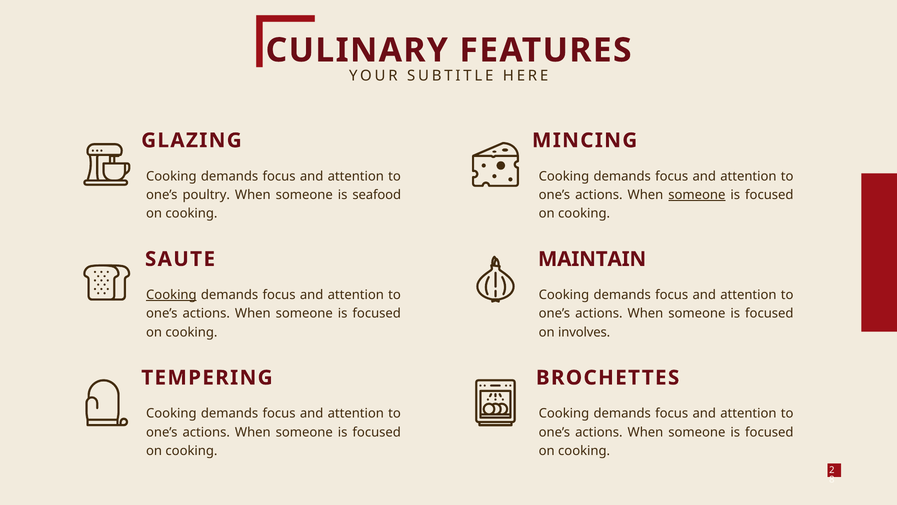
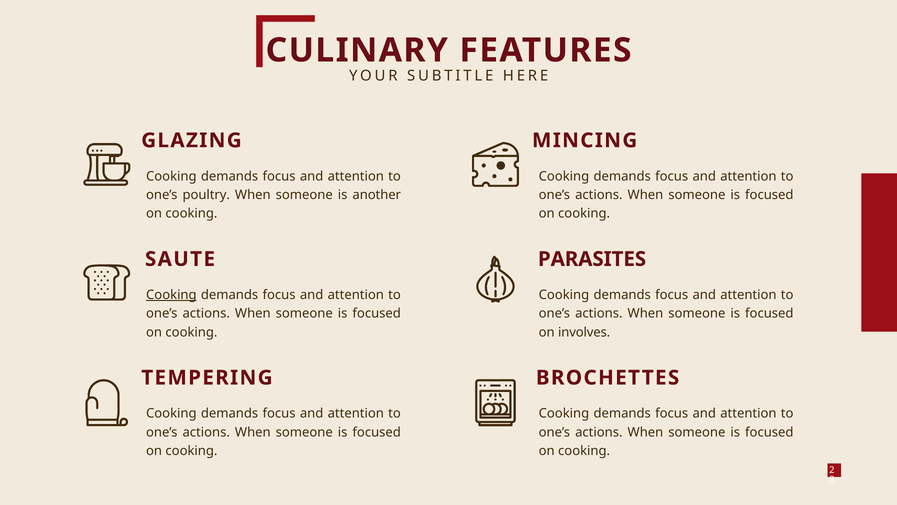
seafood: seafood -> another
someone at (697, 195) underline: present -> none
MAINTAIN: MAINTAIN -> PARASITES
